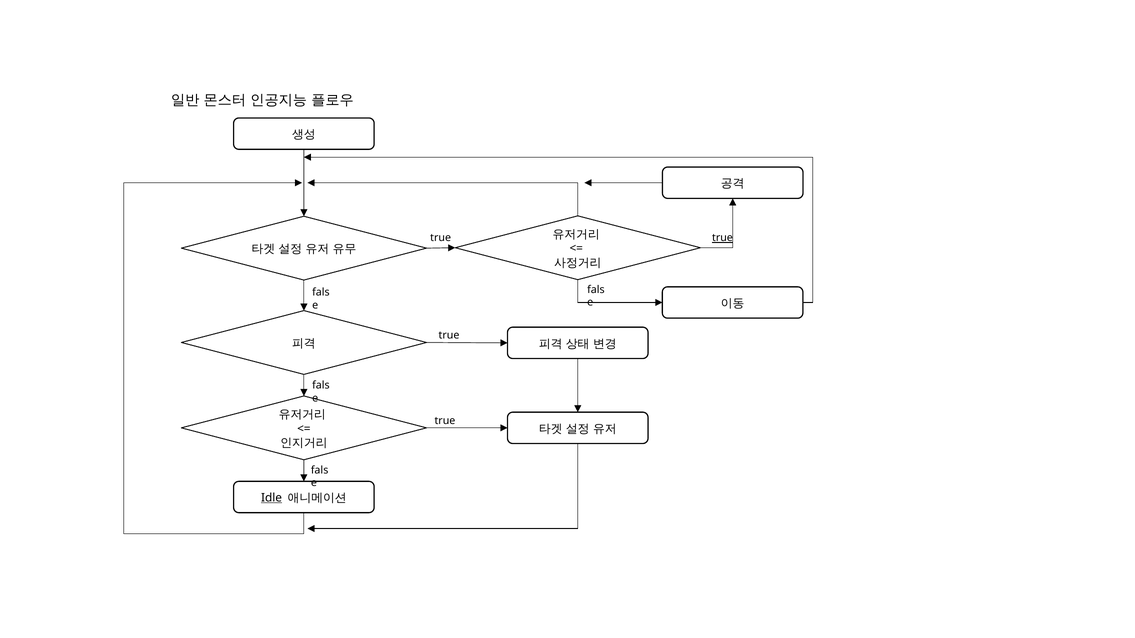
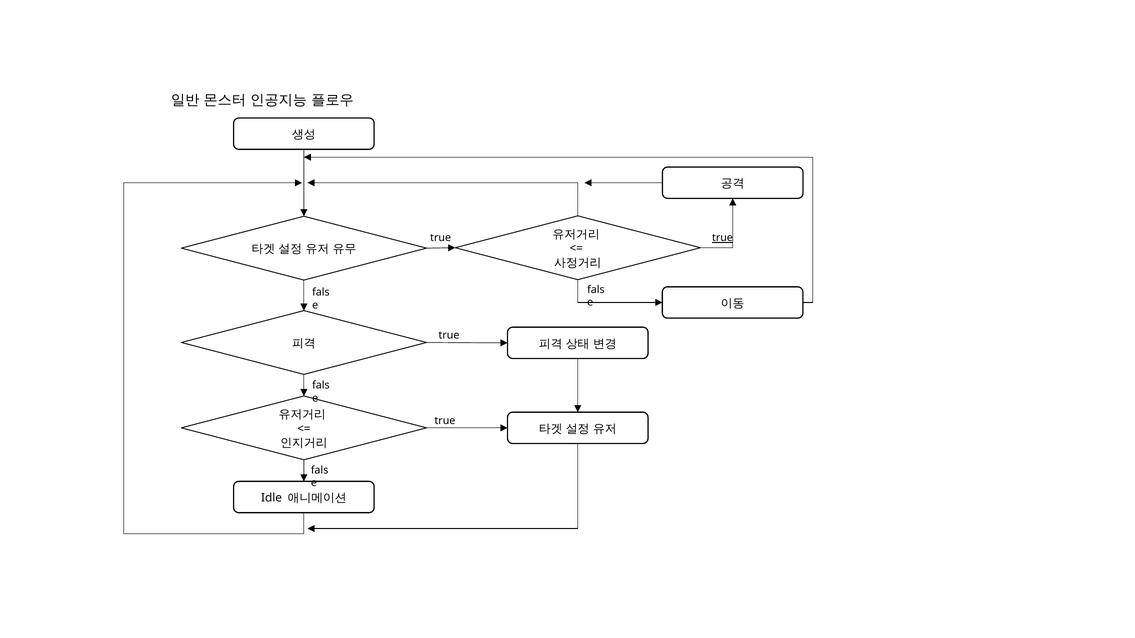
Idle underline: present -> none
